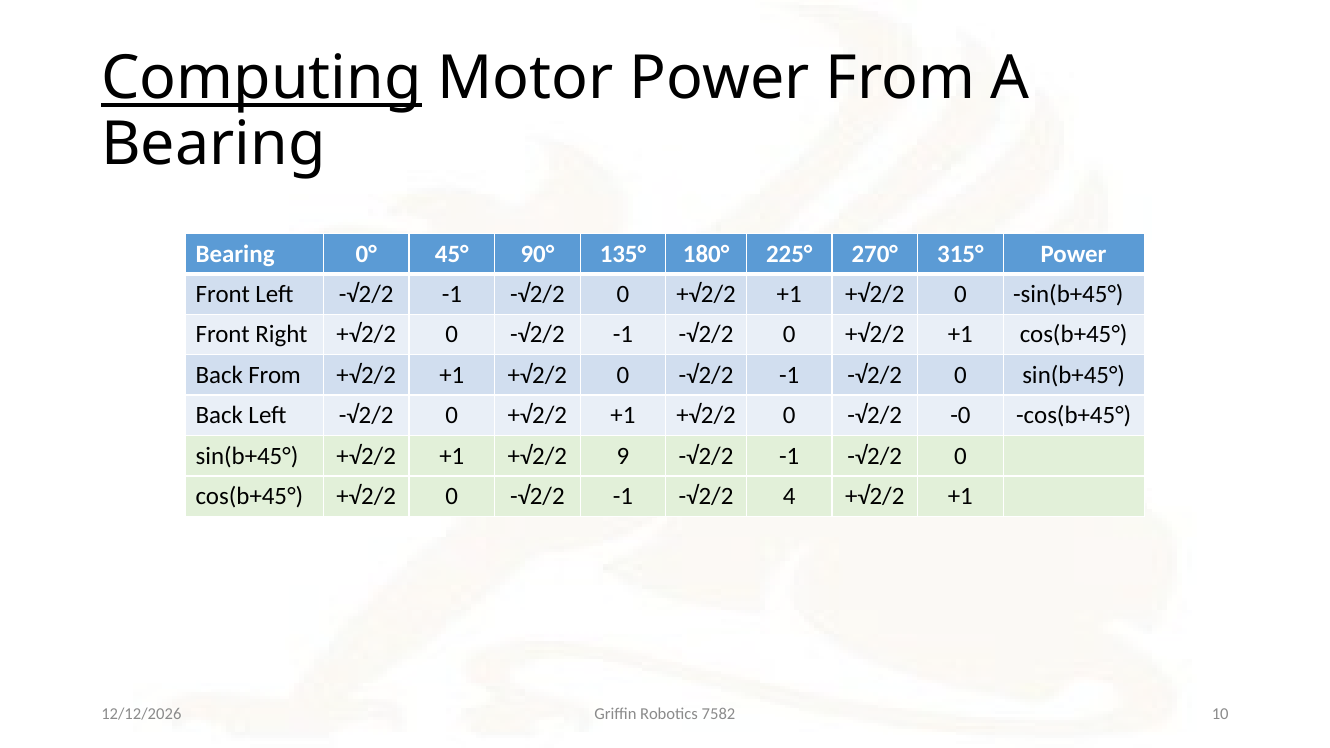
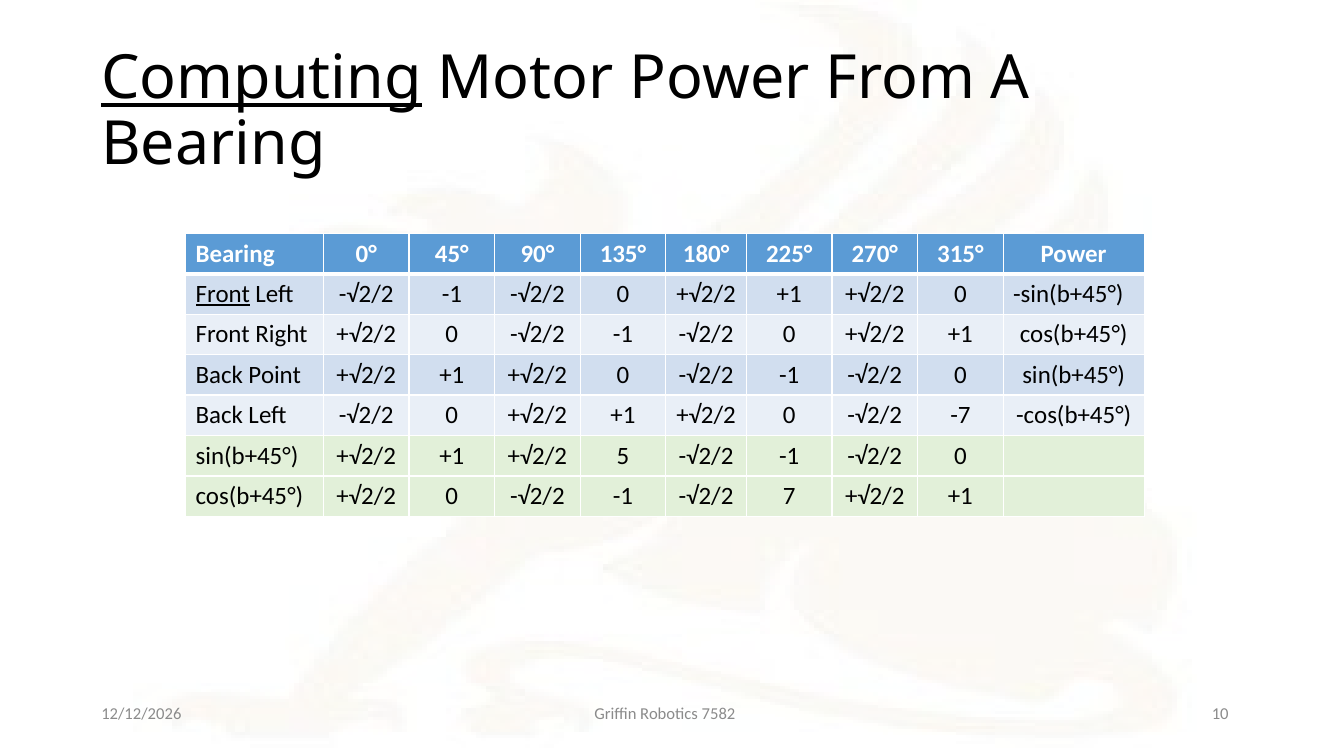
Front at (223, 294) underline: none -> present
Back From: From -> Point
-0: -0 -> -7
9: 9 -> 5
4: 4 -> 7
